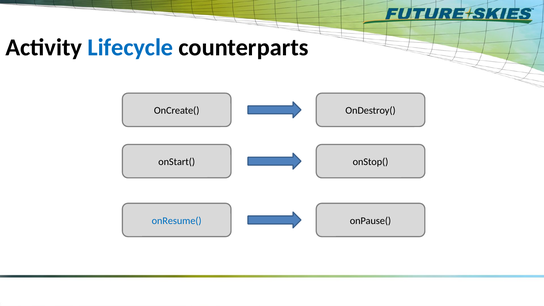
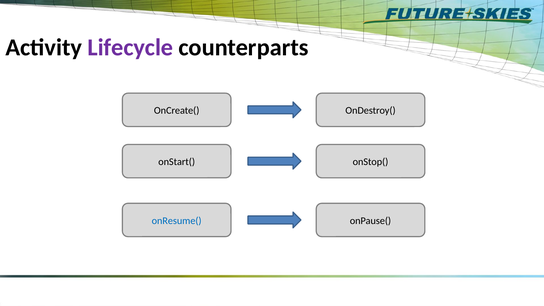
Lifecycle colour: blue -> purple
